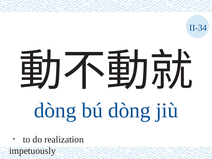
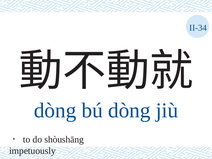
realization: realization -> shòushāng
